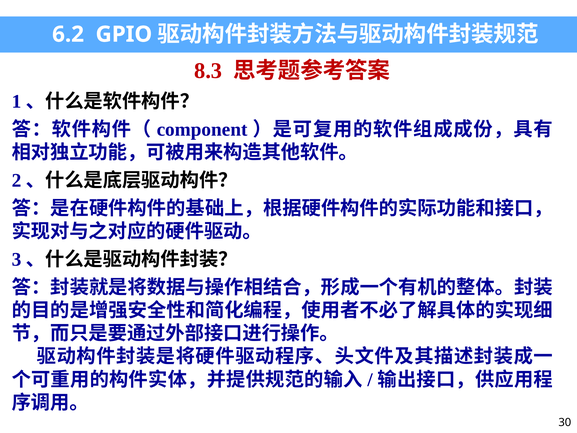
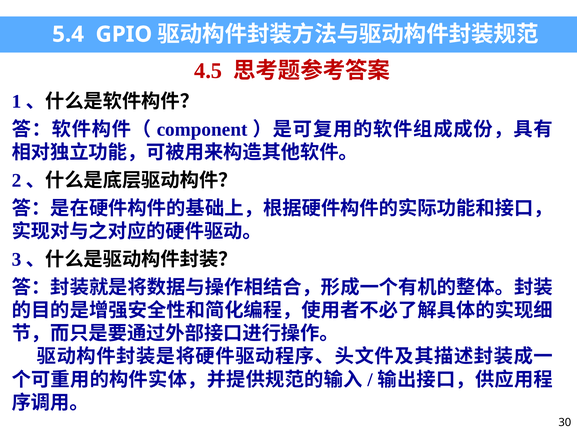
6.2: 6.2 -> 5.4
8.3: 8.3 -> 4.5
